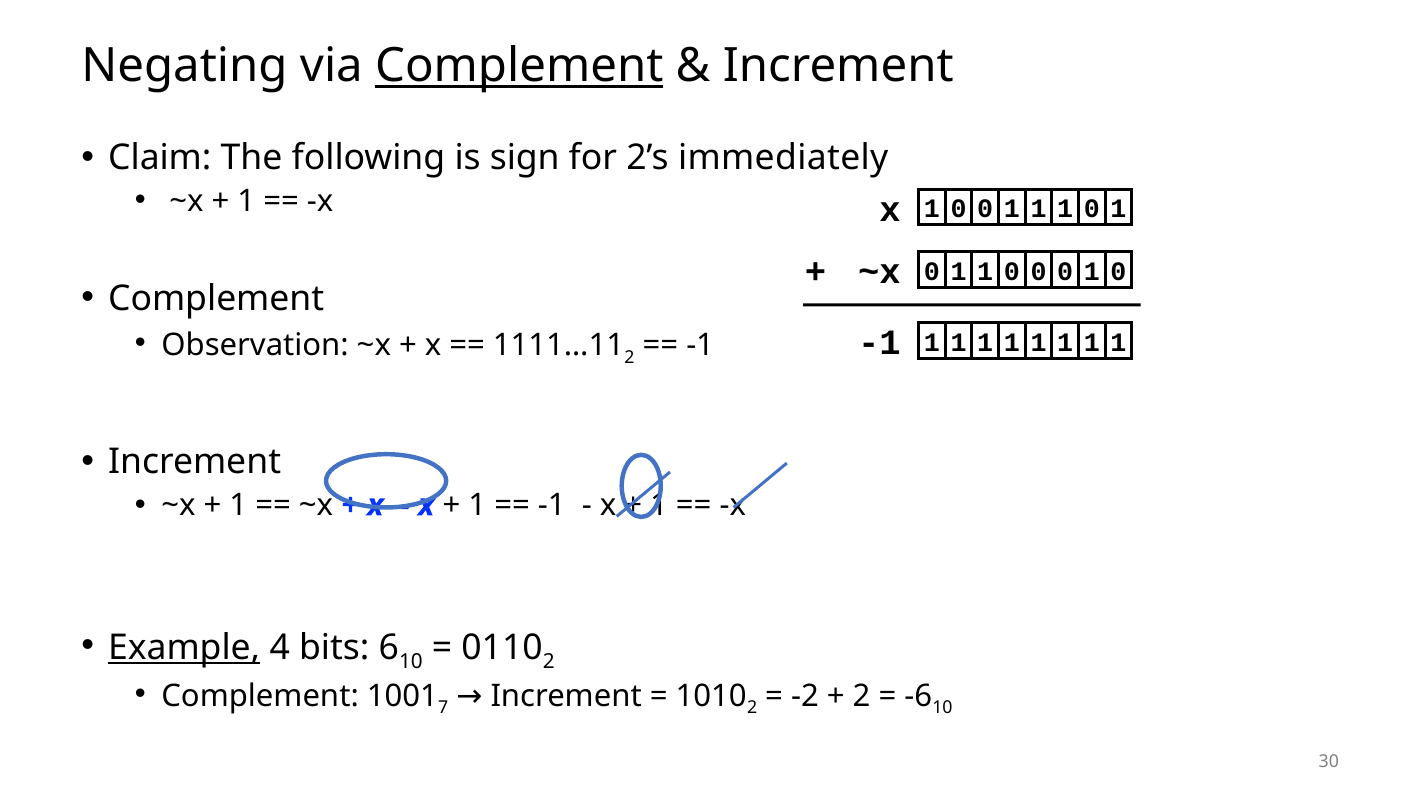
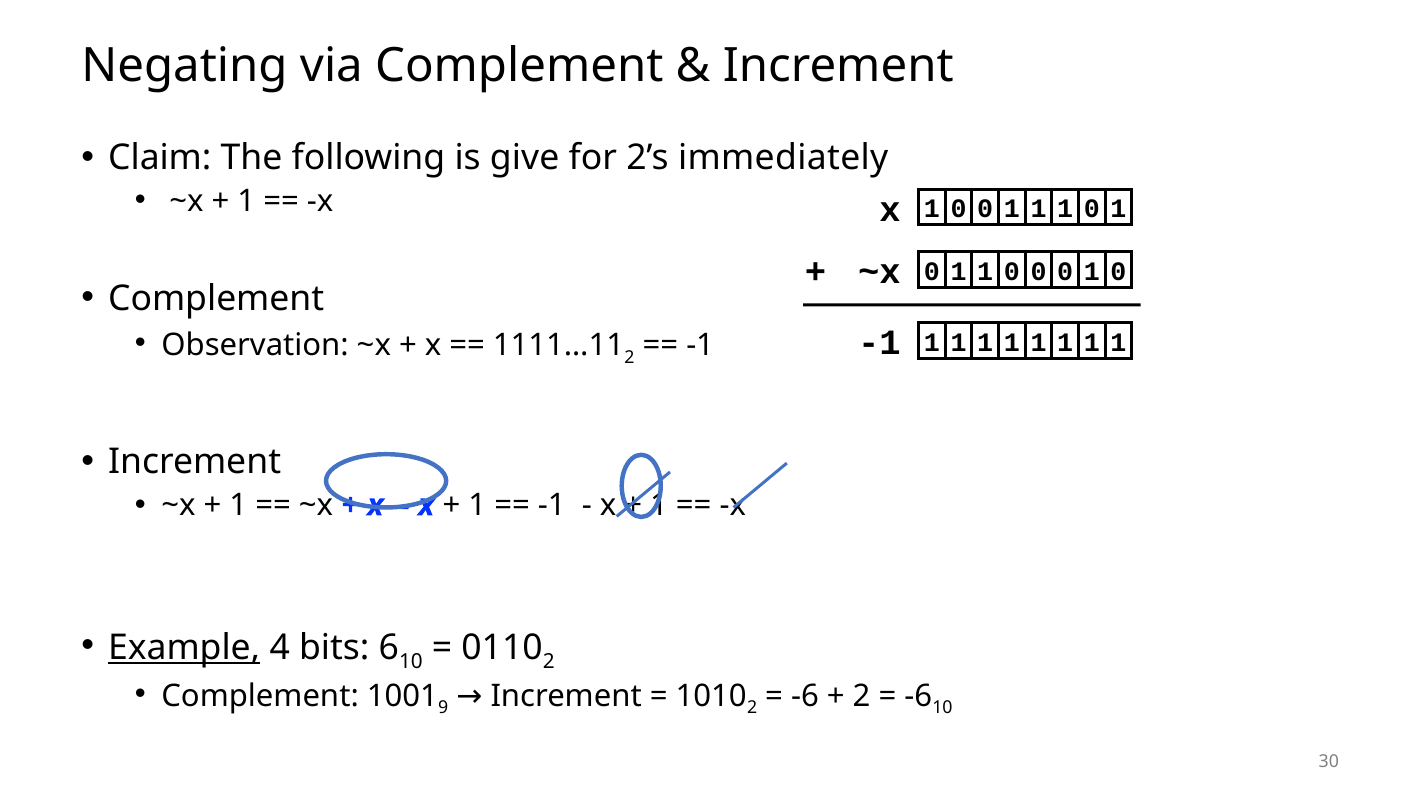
Complement at (519, 66) underline: present -> none
sign: sign -> give
7: 7 -> 9
-2 at (805, 696): -2 -> -6
